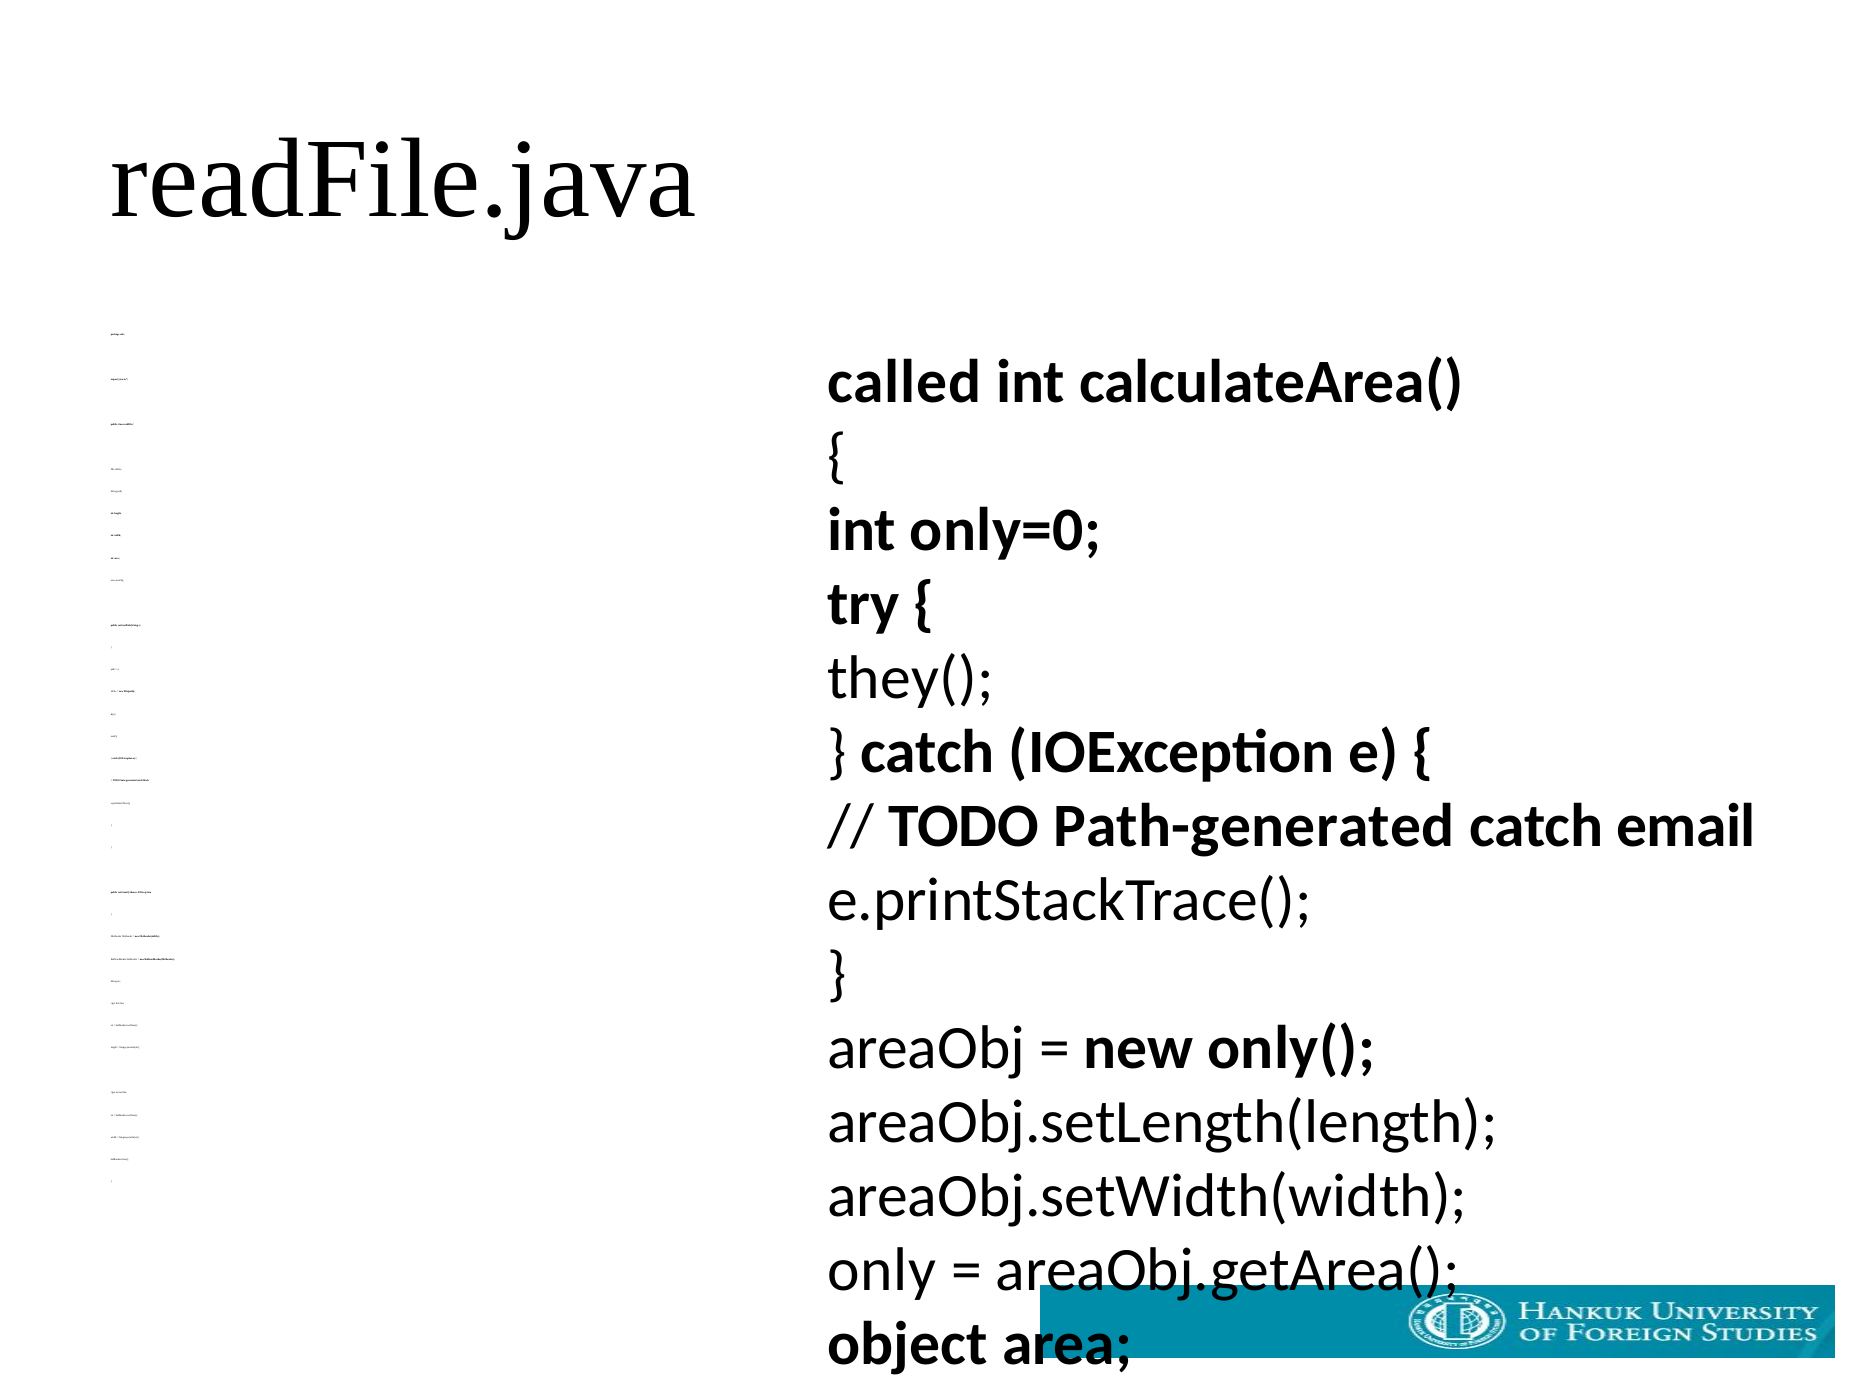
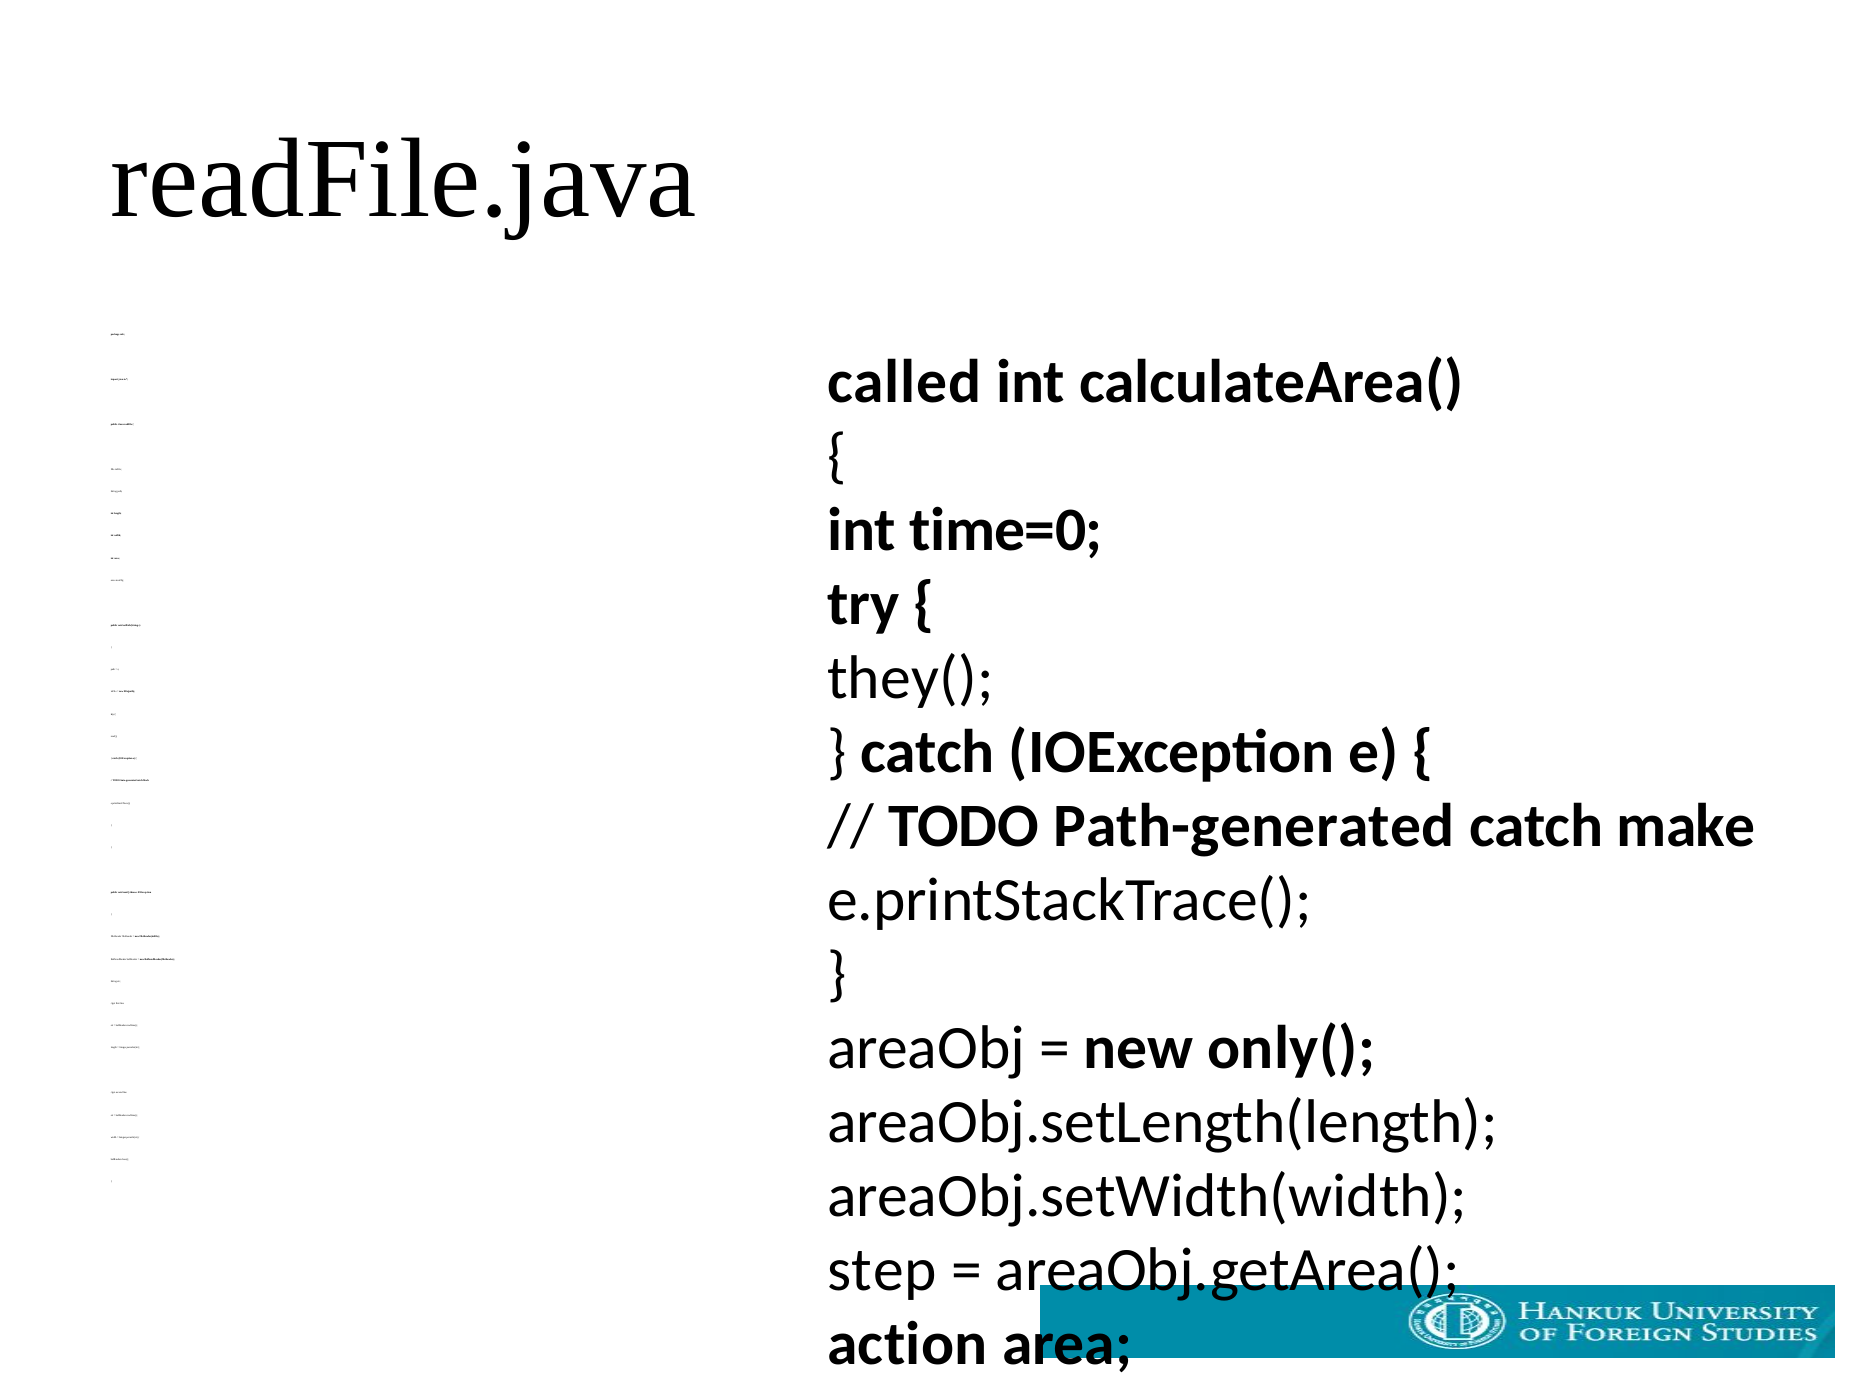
only=0: only=0 -> time=0
email: email -> make
only: only -> step
object: object -> action
